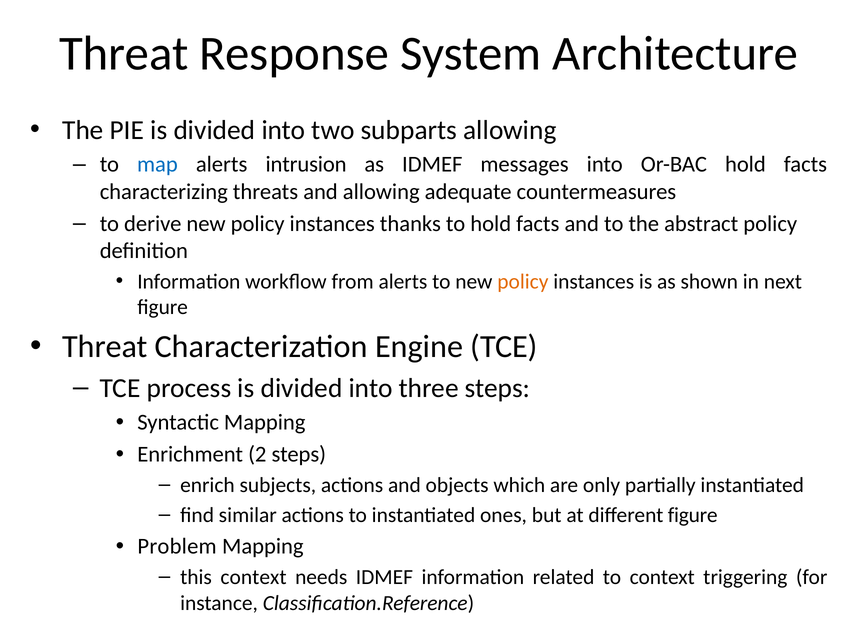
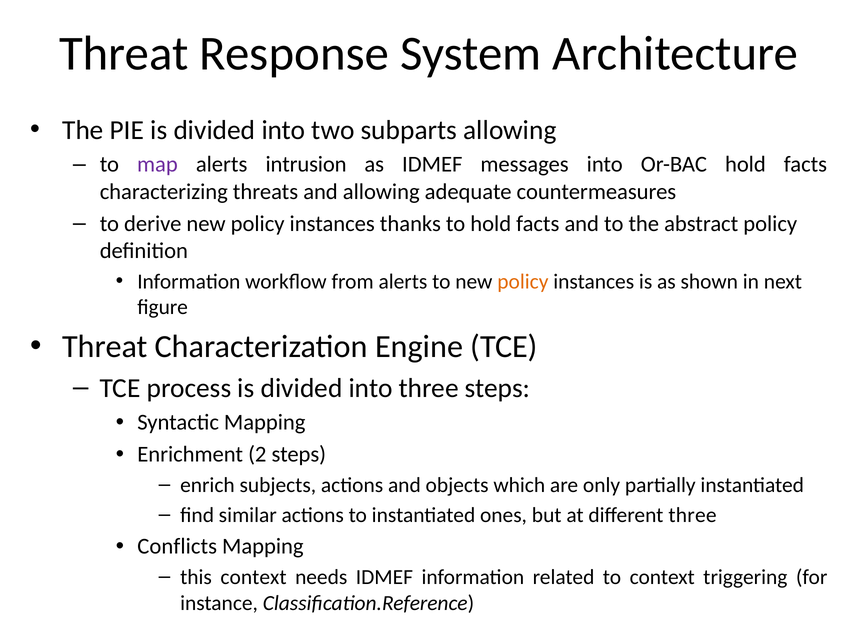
map colour: blue -> purple
different figure: figure -> three
Problem: Problem -> Conflicts
